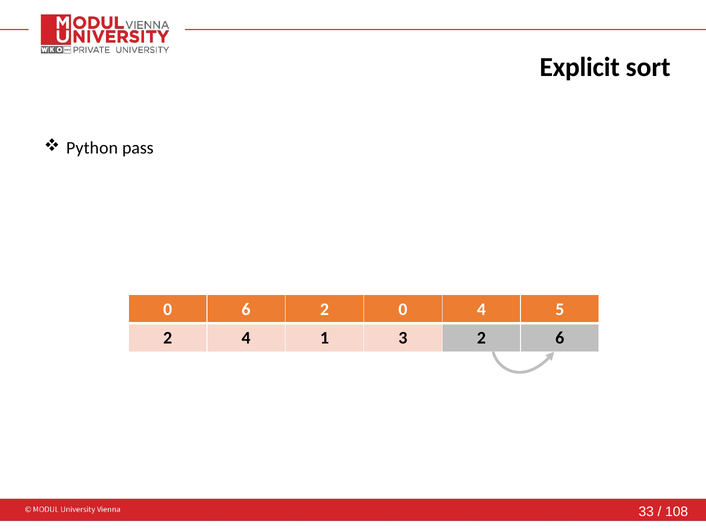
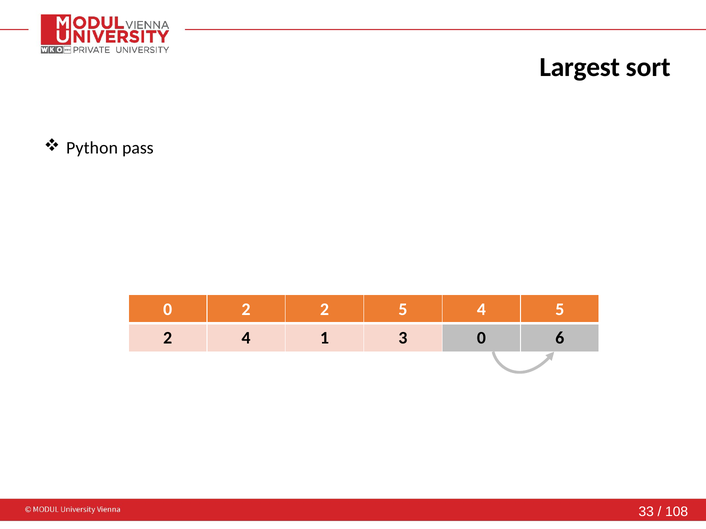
Explicit: Explicit -> Largest
0 6: 6 -> 2
2 0: 0 -> 5
3 2: 2 -> 0
